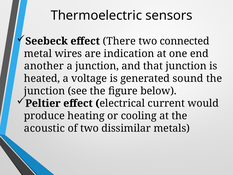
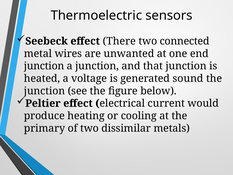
indication: indication -> unwanted
another at (44, 66): another -> junction
acoustic: acoustic -> primary
